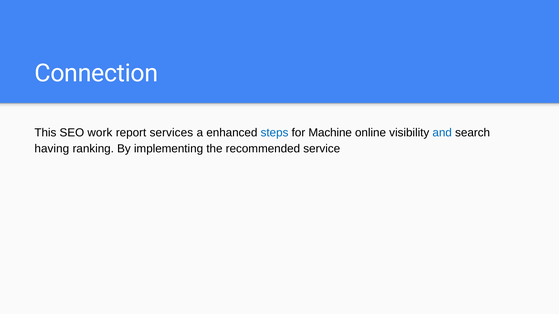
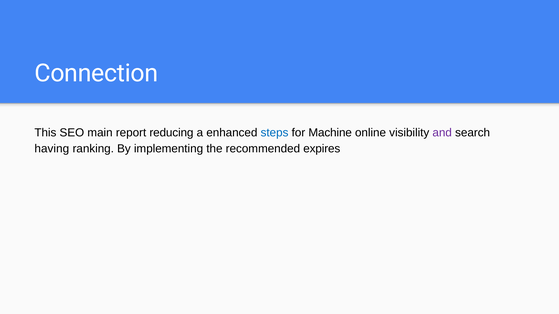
work: work -> main
services: services -> reducing
and colour: blue -> purple
service: service -> expires
